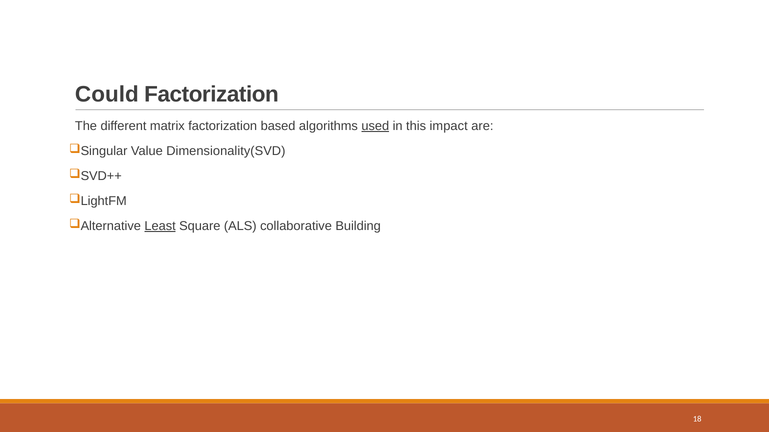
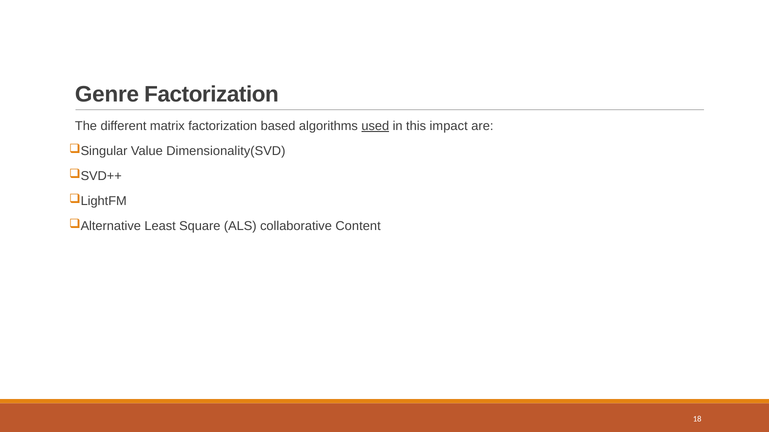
Could: Could -> Genre
Least underline: present -> none
Building: Building -> Content
